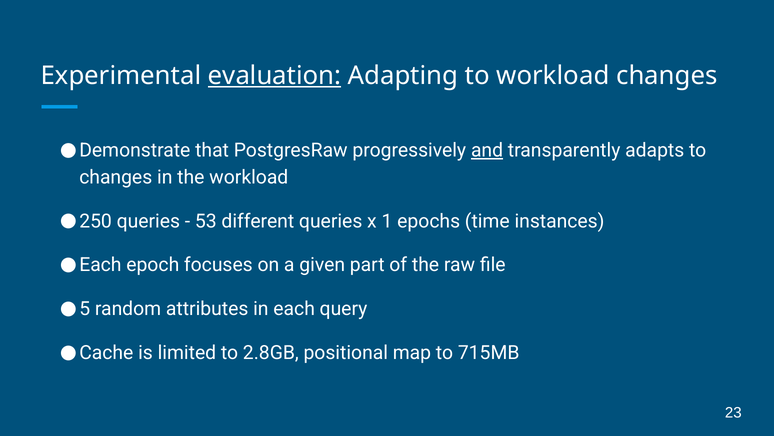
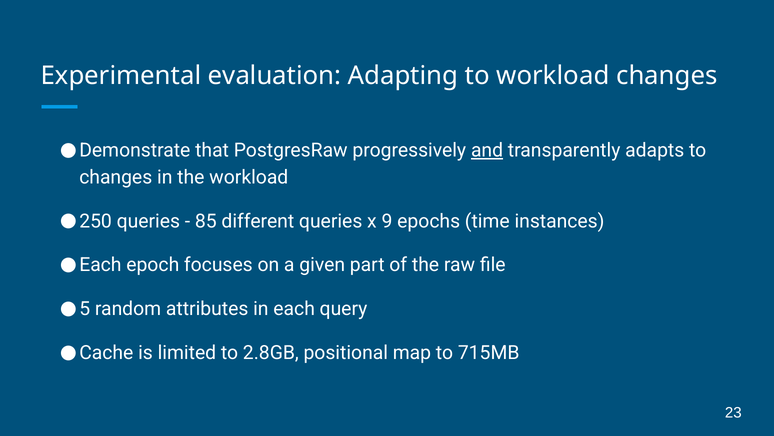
evaluation underline: present -> none
53: 53 -> 85
1: 1 -> 9
